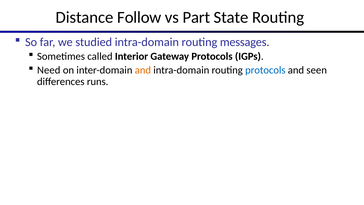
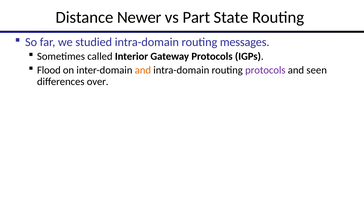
Follow: Follow -> Newer
Need: Need -> Flood
protocols at (265, 70) colour: blue -> purple
runs: runs -> over
